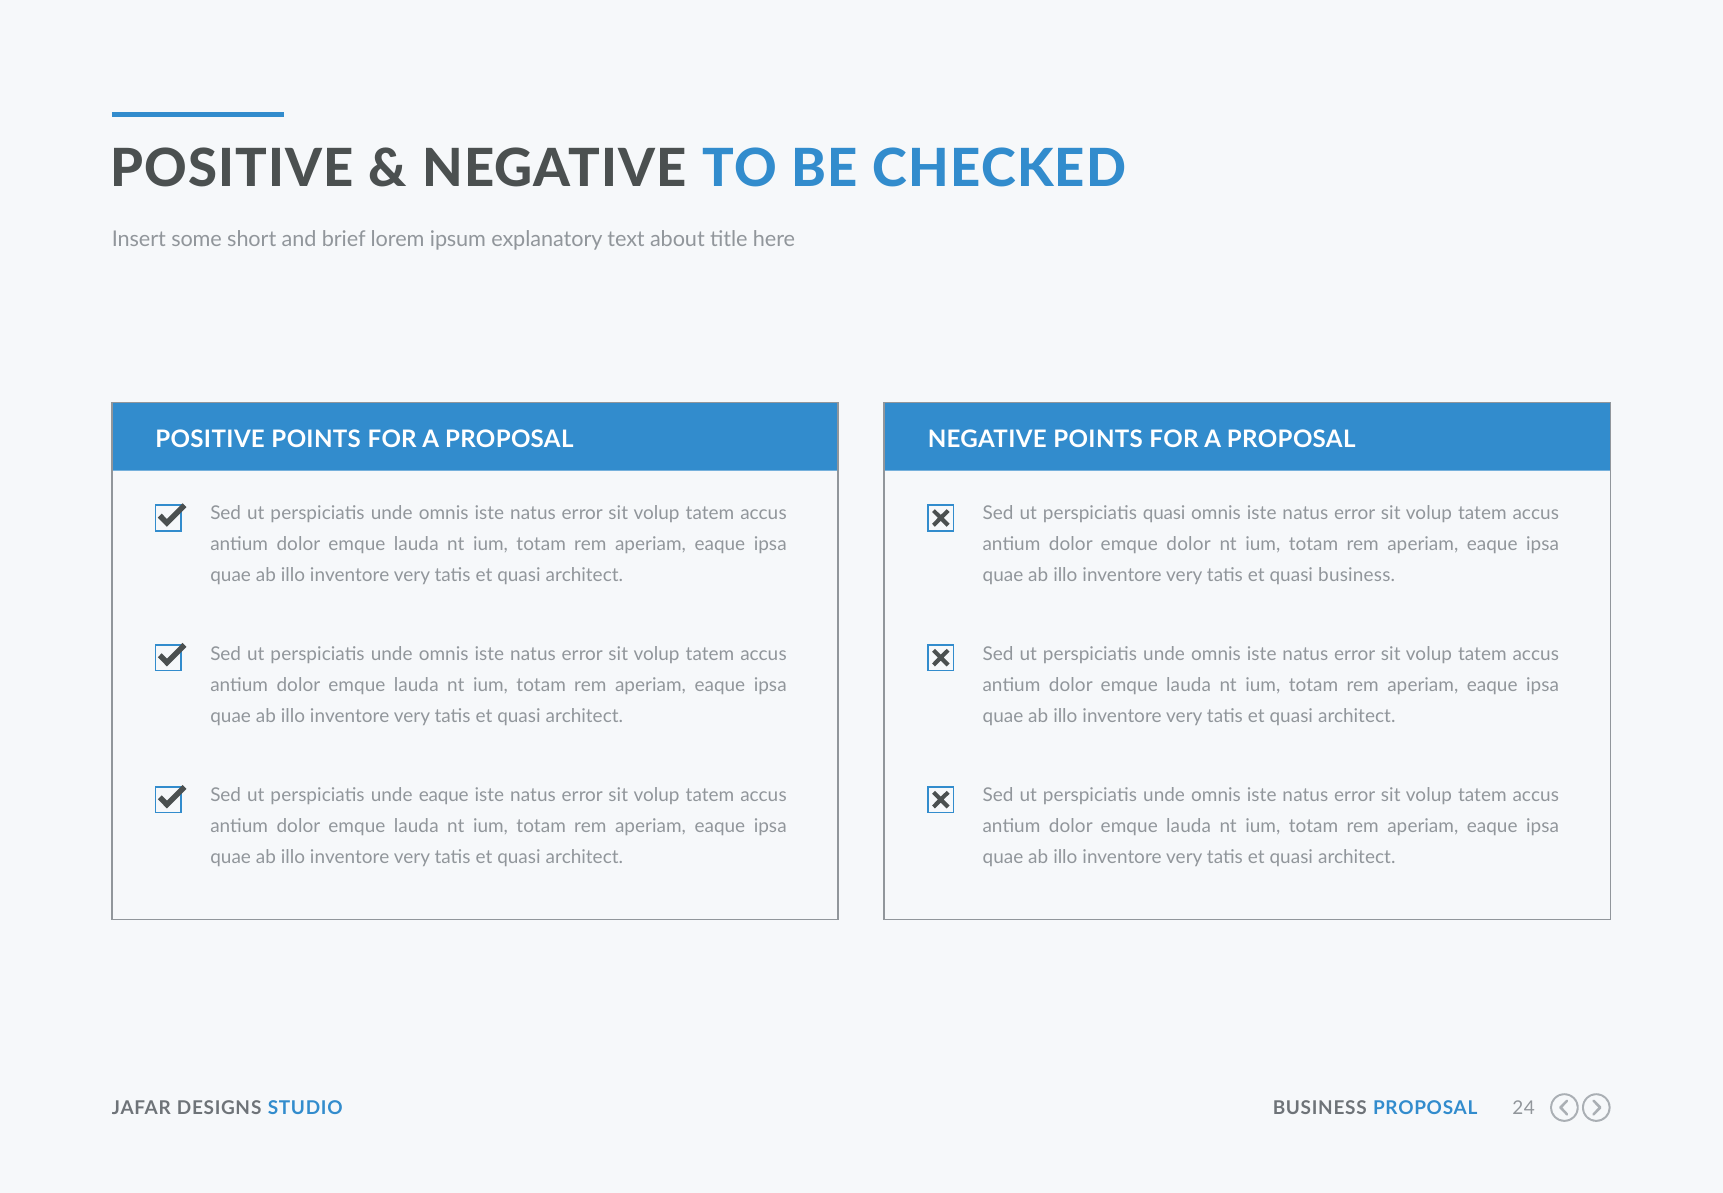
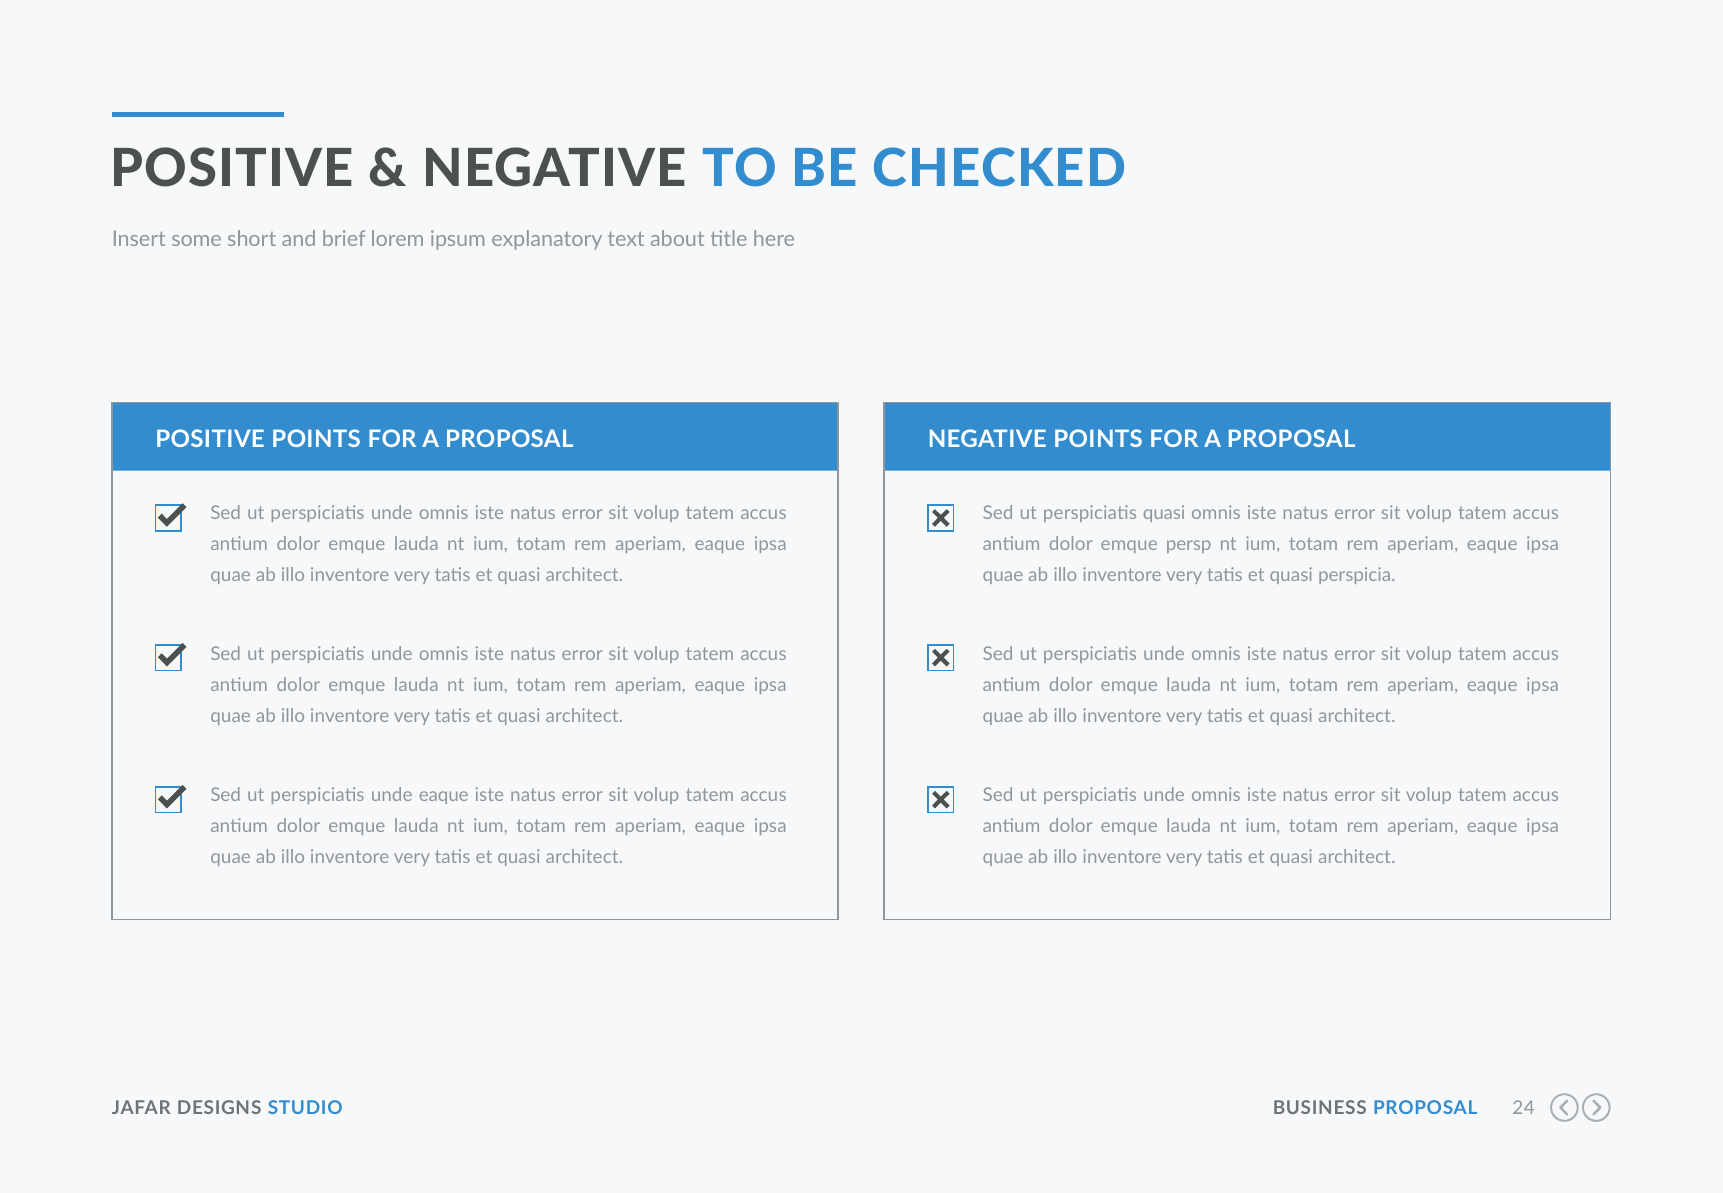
emque dolor: dolor -> persp
quasi business: business -> perspicia
